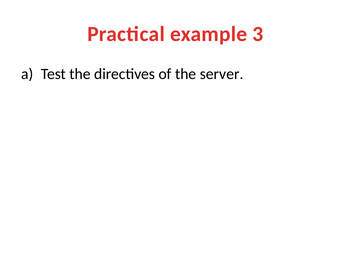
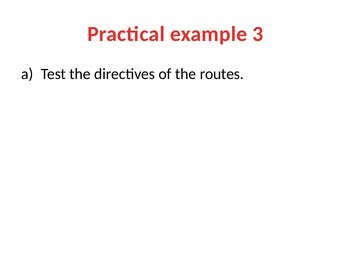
server: server -> routes
